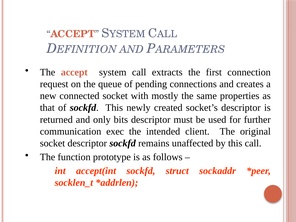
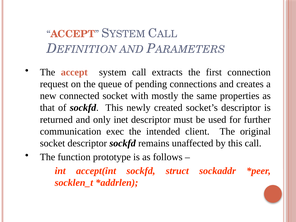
bits: bits -> inet
